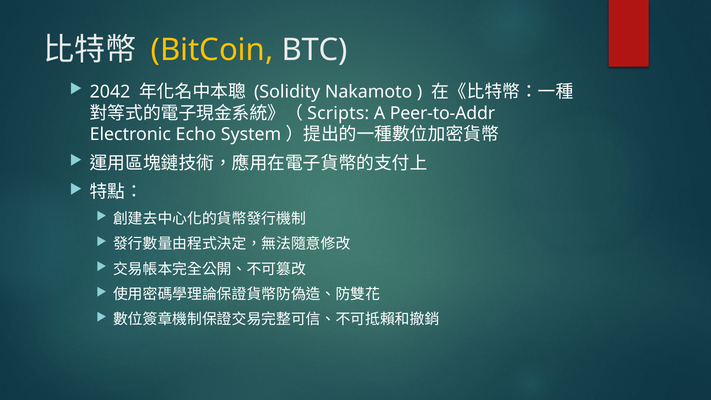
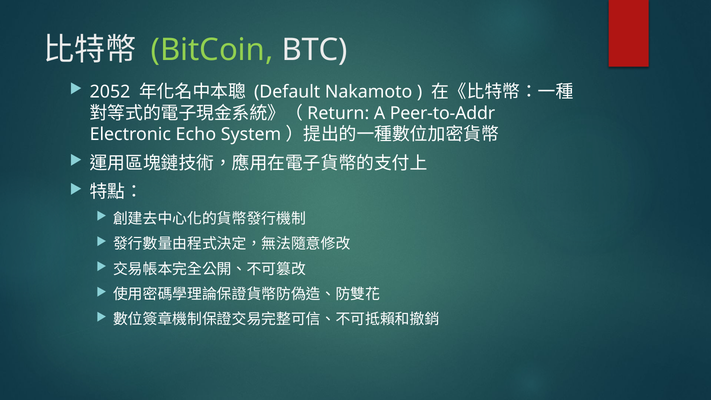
BitCoin colour: yellow -> light green
2042: 2042 -> 2052
Solidity: Solidity -> Default
Scripts: Scripts -> Return
